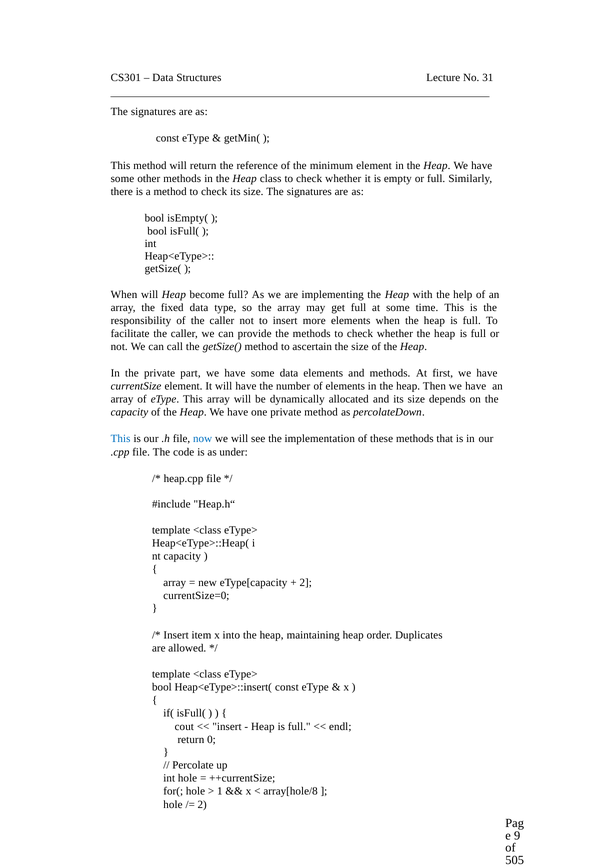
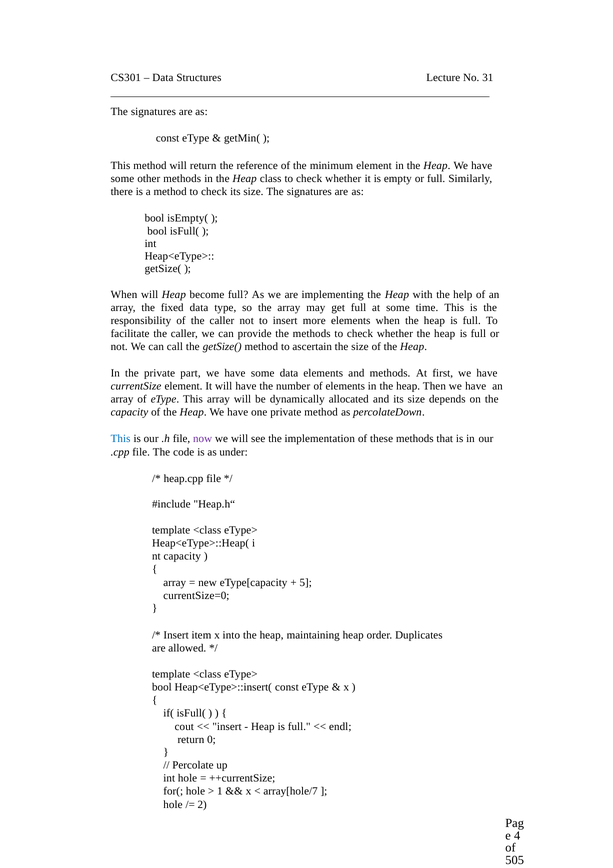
now colour: blue -> purple
2 at (306, 582): 2 -> 5
array[hole/8: array[hole/8 -> array[hole/7
9: 9 -> 4
